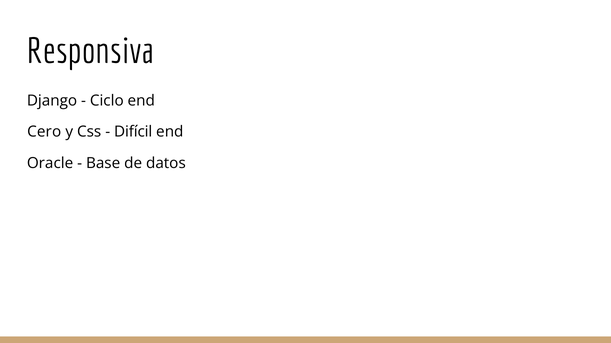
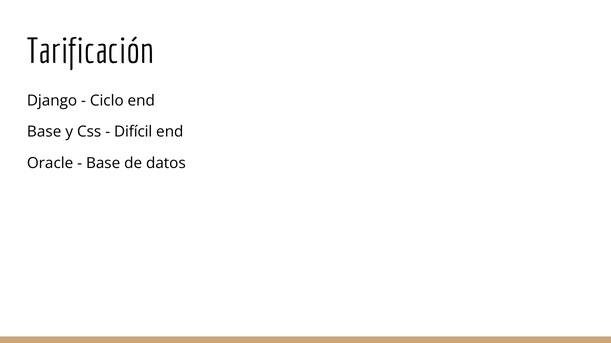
Responsiva: Responsiva -> Tarificación
Cero at (44, 132): Cero -> Base
